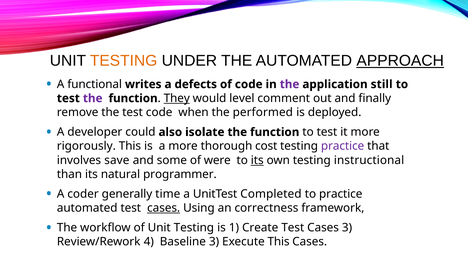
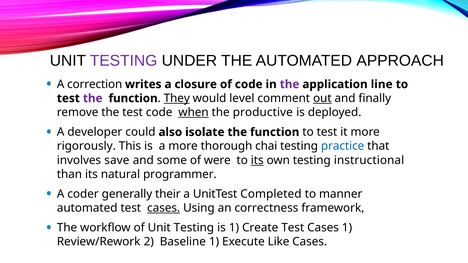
TESTING at (124, 61) colour: orange -> purple
APPROACH underline: present -> none
functional: functional -> correction
defects: defects -> closure
still: still -> line
out underline: none -> present
when underline: none -> present
performed: performed -> productive
cost: cost -> chai
practice at (343, 146) colour: purple -> blue
time: time -> their
to practice: practice -> manner
Cases 3: 3 -> 1
4: 4 -> 2
Baseline 3: 3 -> 1
Execute This: This -> Like
